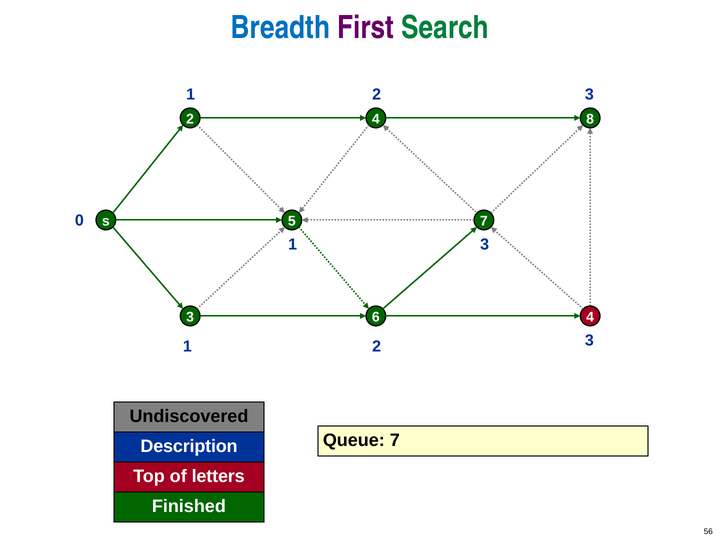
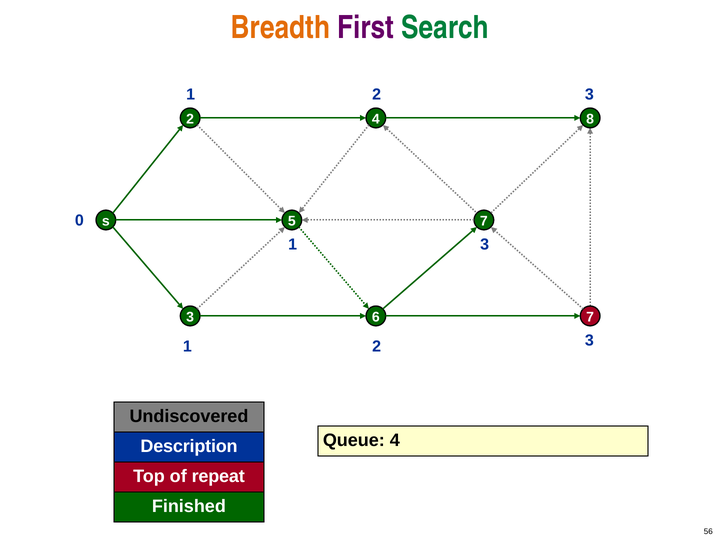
Breadth colour: blue -> orange
6 4: 4 -> 7
Queue 7: 7 -> 4
letters: letters -> repeat
